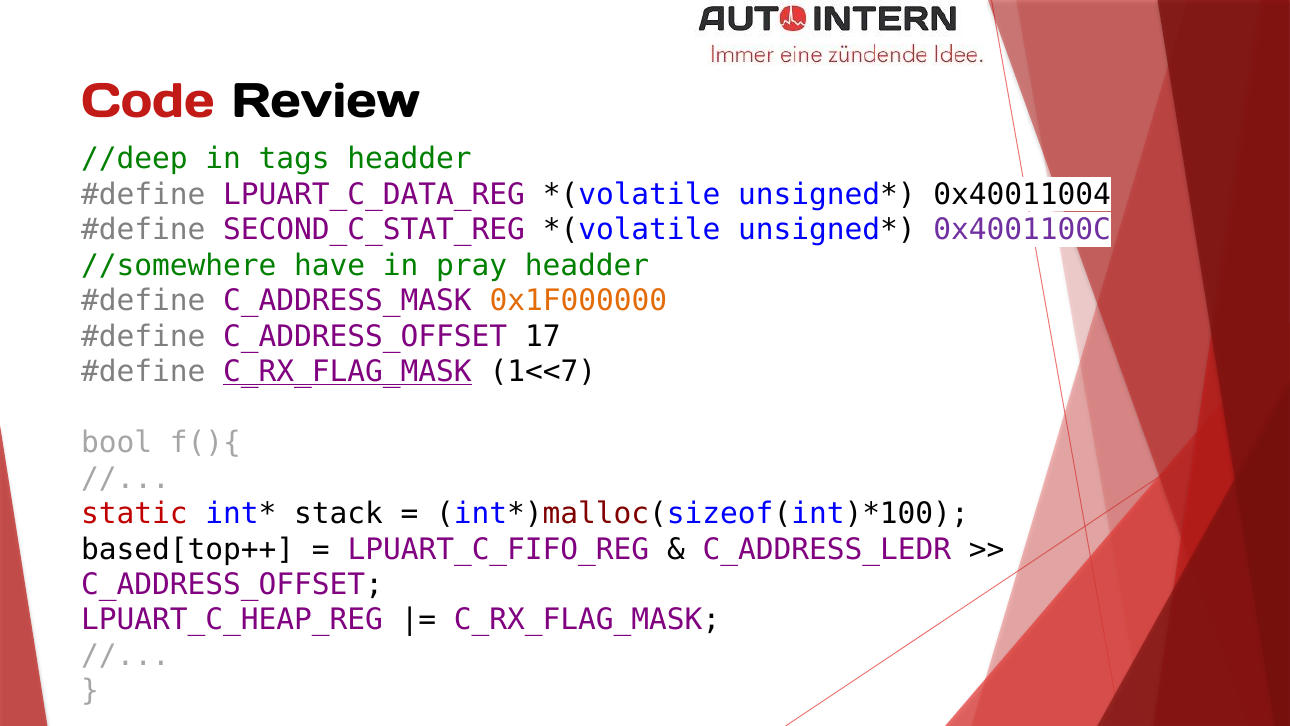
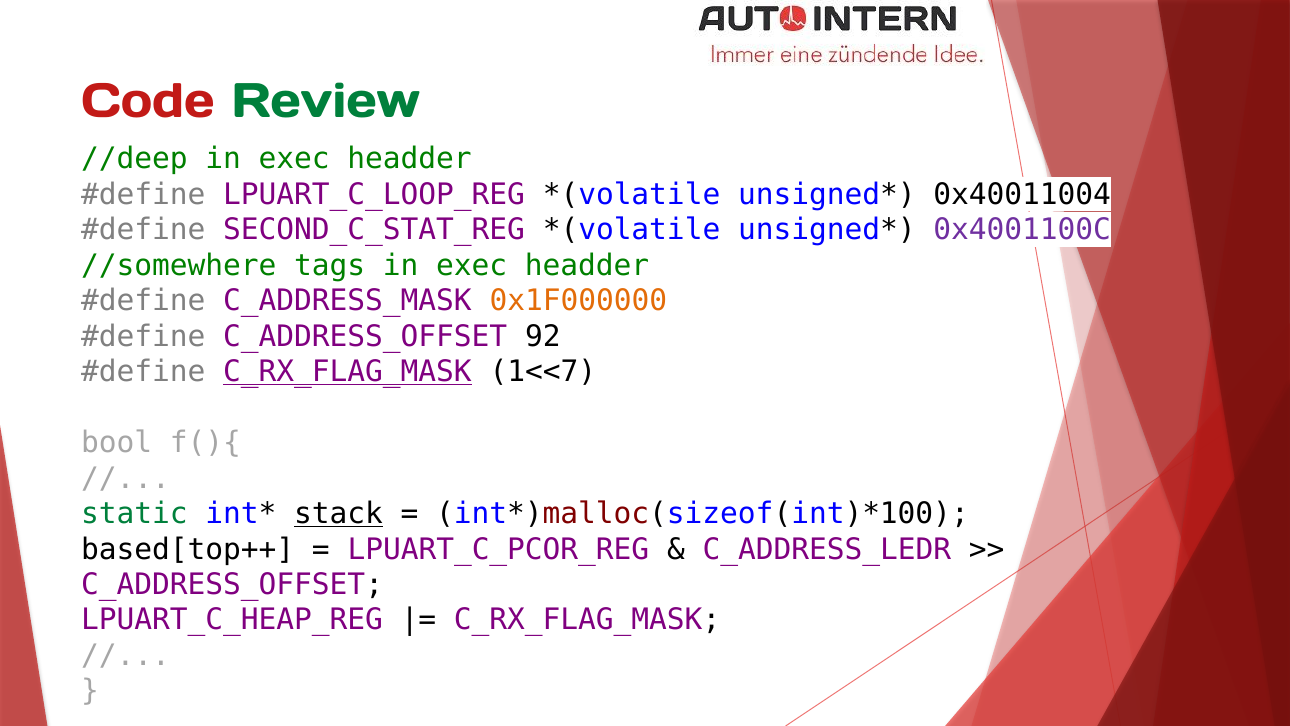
Review colour: black -> green
//deep in tags: tags -> exec
LPUART_C_DATA_REG: LPUART_C_DATA_REG -> LPUART_C_LOOP_REG
have: have -> tags
pray at (472, 265): pray -> exec
17: 17 -> 92
static colour: red -> green
stack underline: none -> present
LPUART_C_FIFO_REG: LPUART_C_FIFO_REG -> LPUART_C_PCOR_REG
